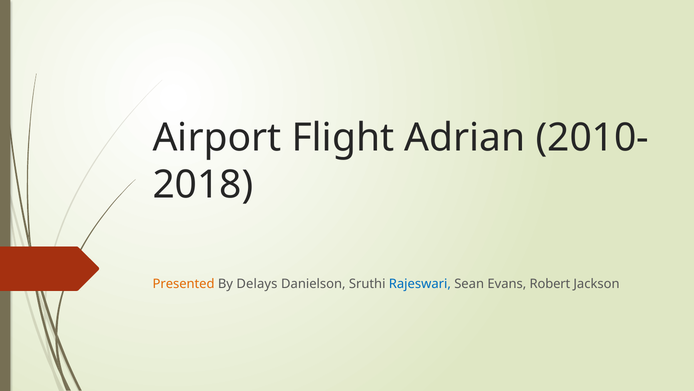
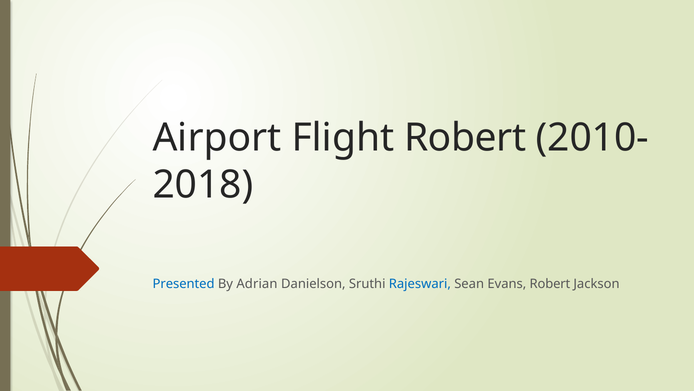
Flight Adrian: Adrian -> Robert
Presented colour: orange -> blue
Delays: Delays -> Adrian
